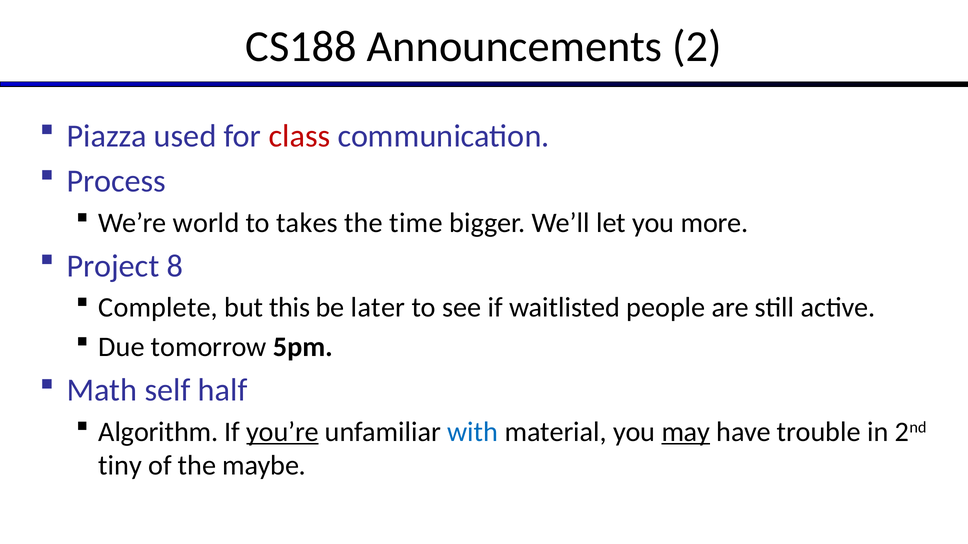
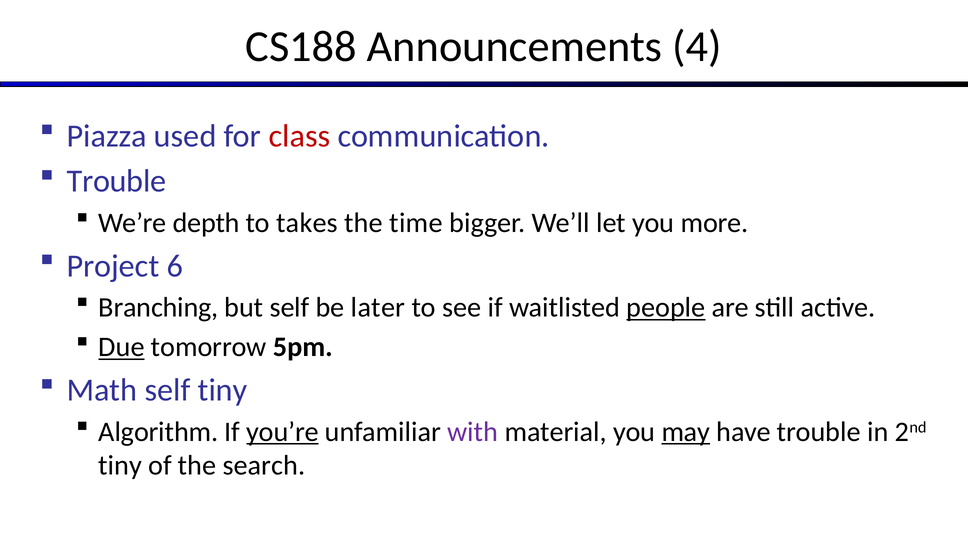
2: 2 -> 4
Process at (116, 181): Process -> Trouble
world: world -> depth
8: 8 -> 6
Complete: Complete -> Branching
but this: this -> self
people underline: none -> present
Due underline: none -> present
self half: half -> tiny
with colour: blue -> purple
maybe: maybe -> search
